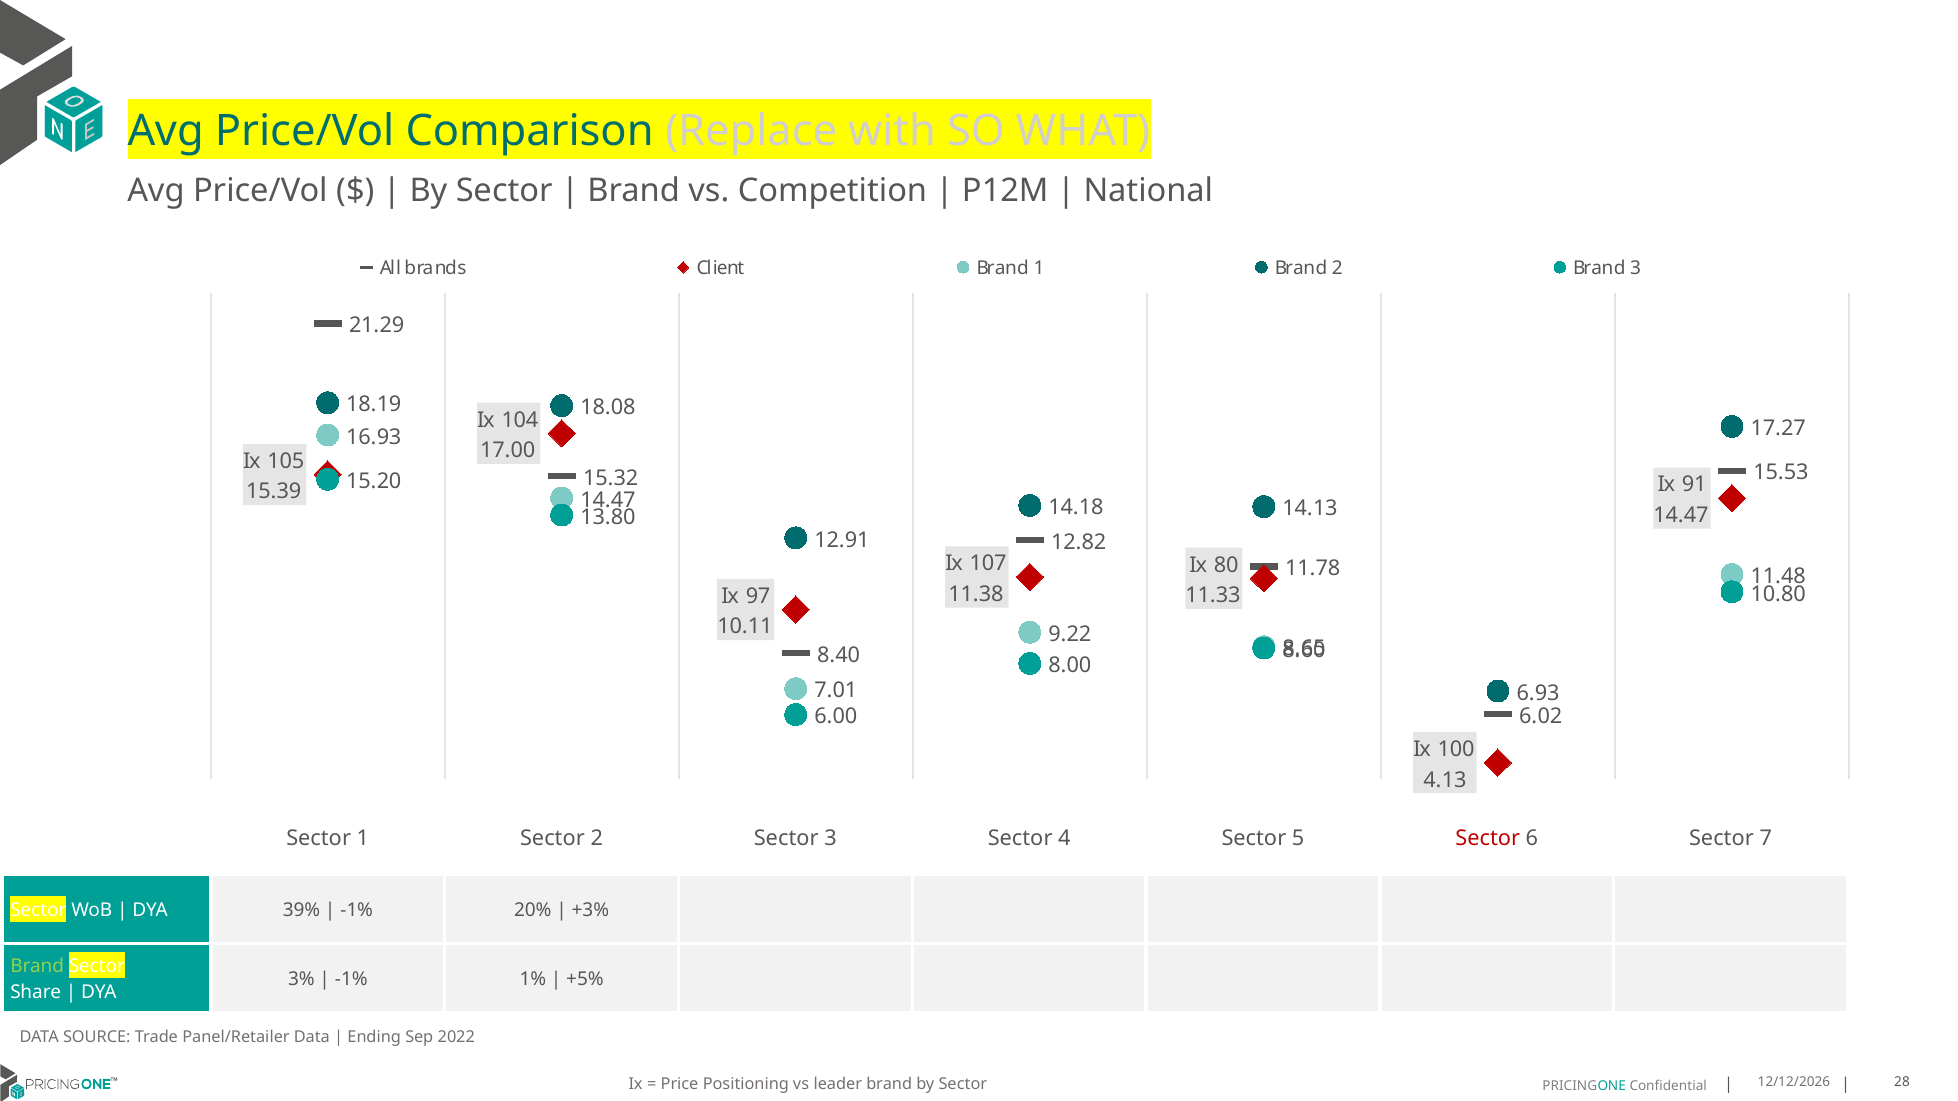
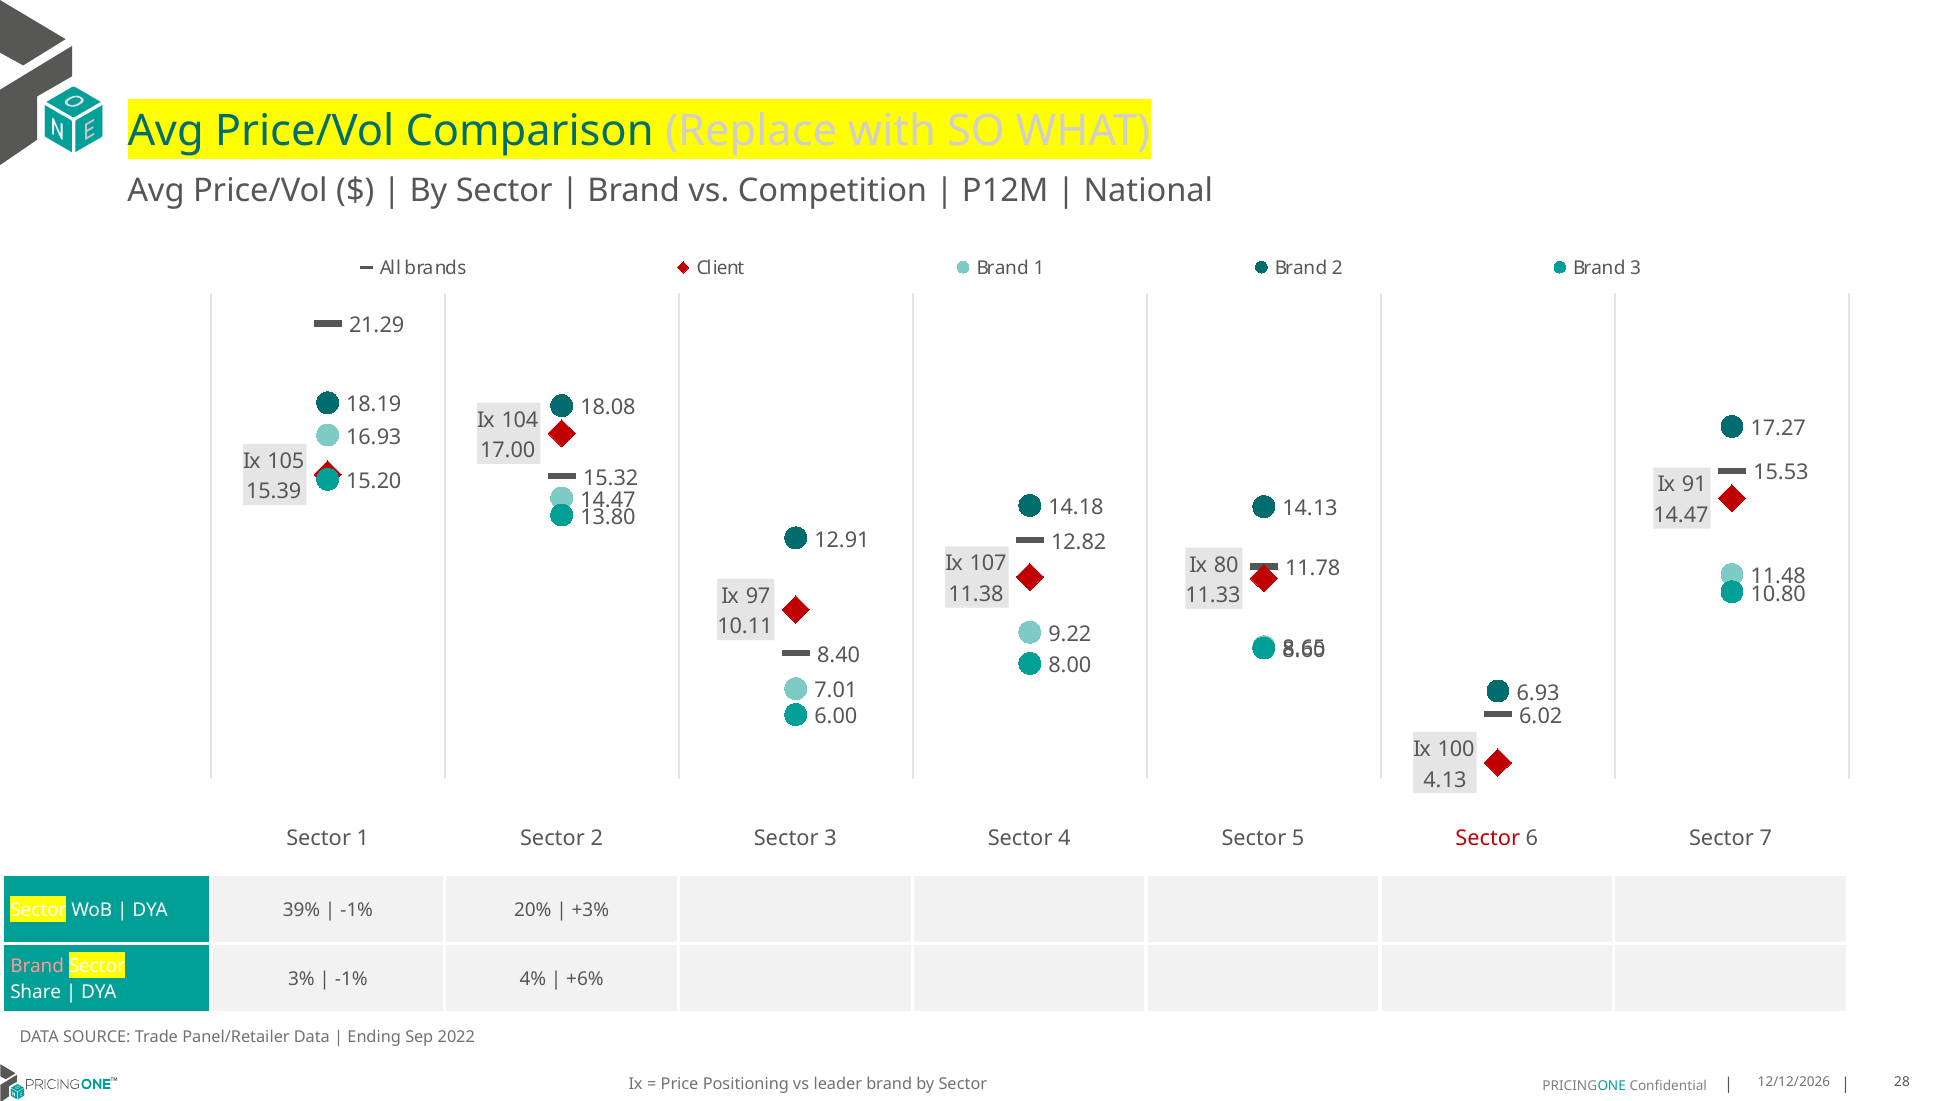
Brand at (37, 967) colour: light green -> pink
1%: 1% -> 4%
+5%: +5% -> +6%
